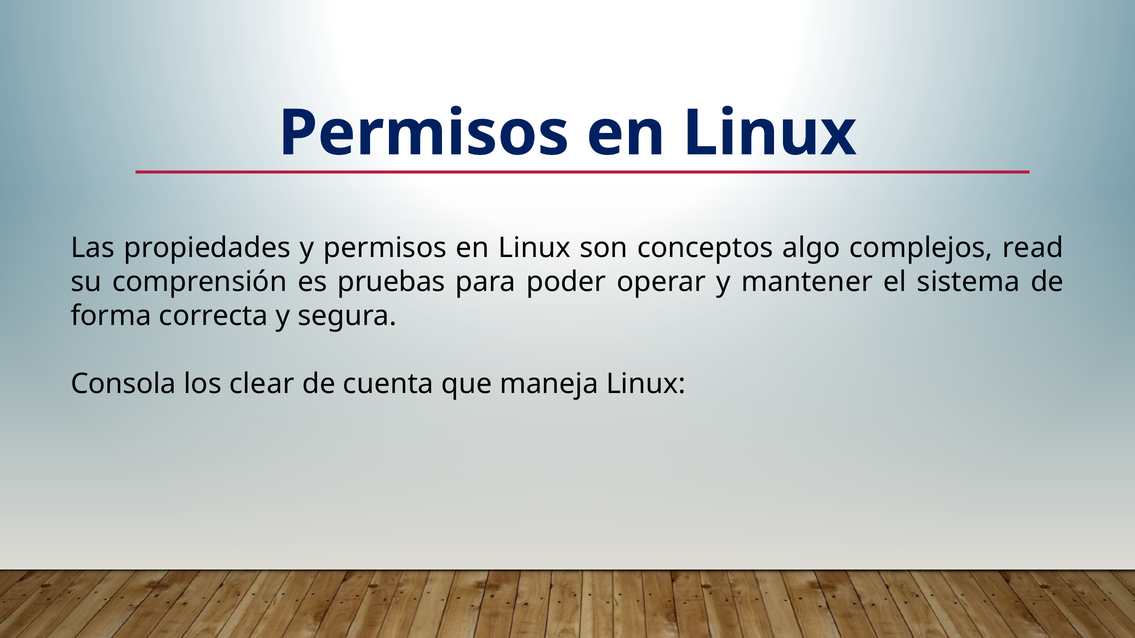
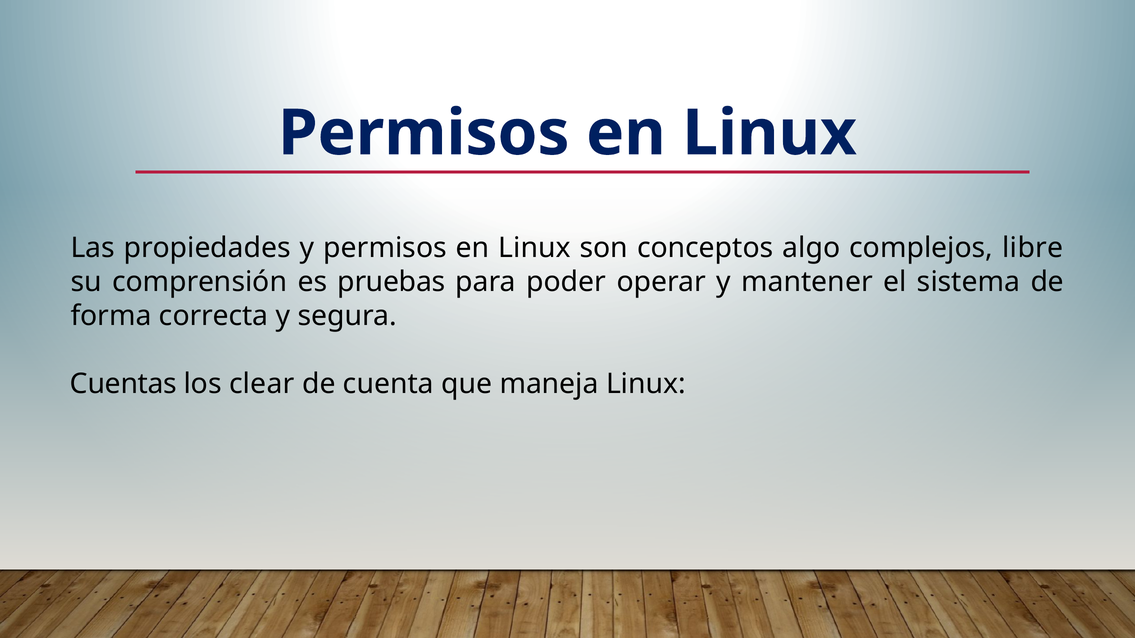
read: read -> libre
Consola: Consola -> Cuentas
